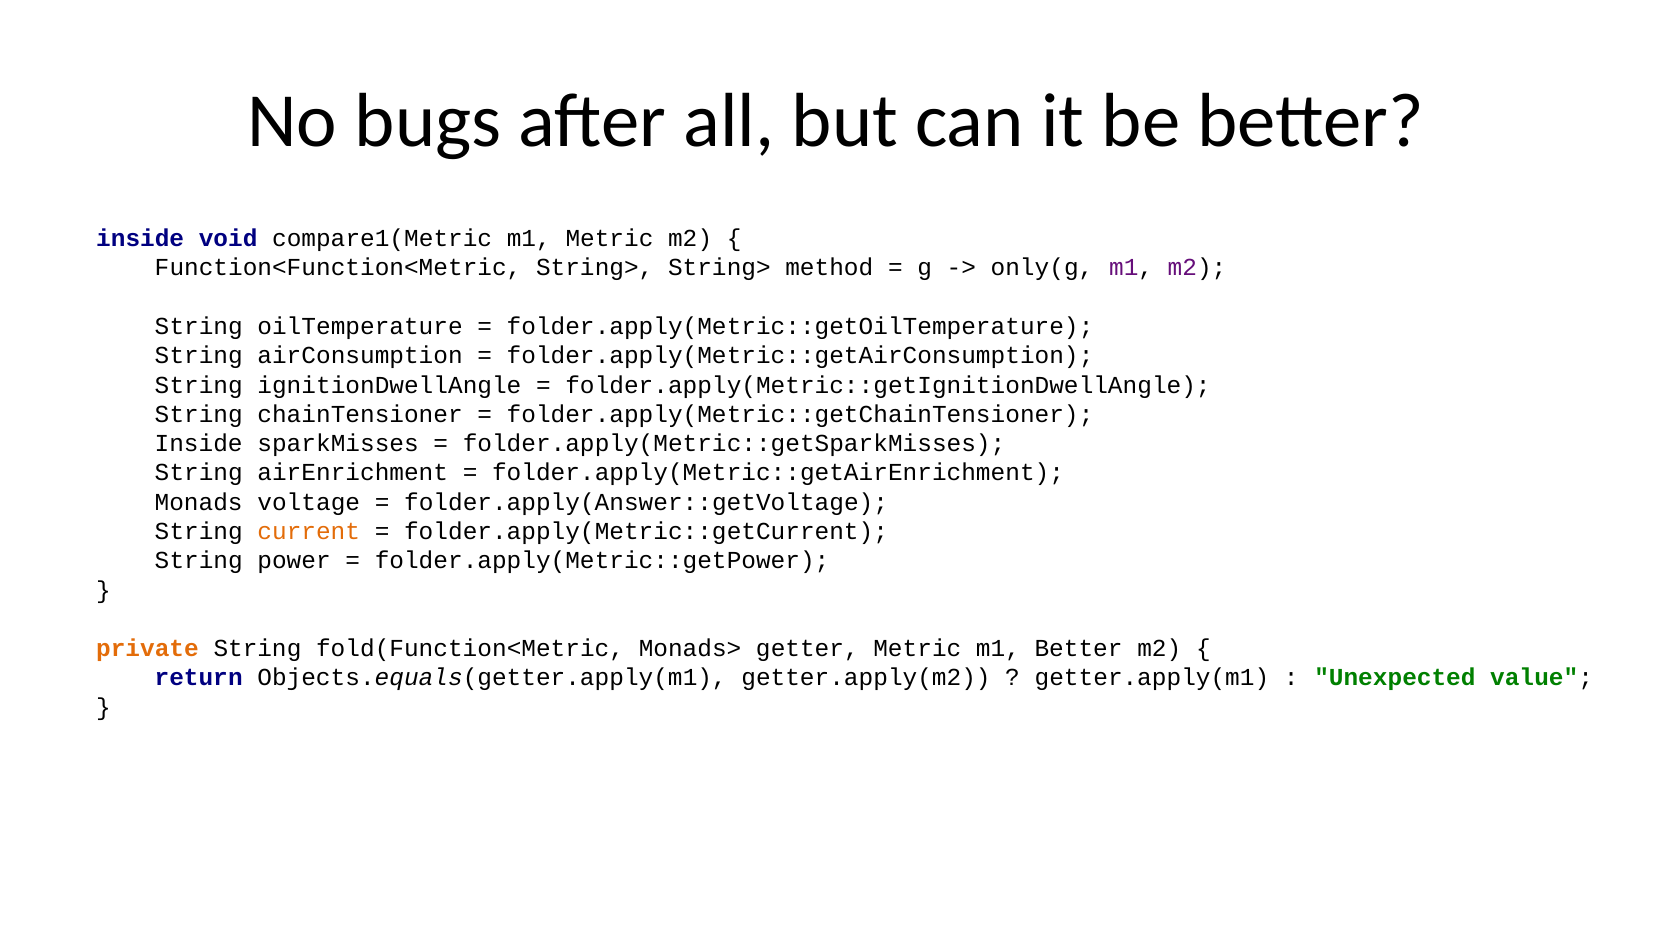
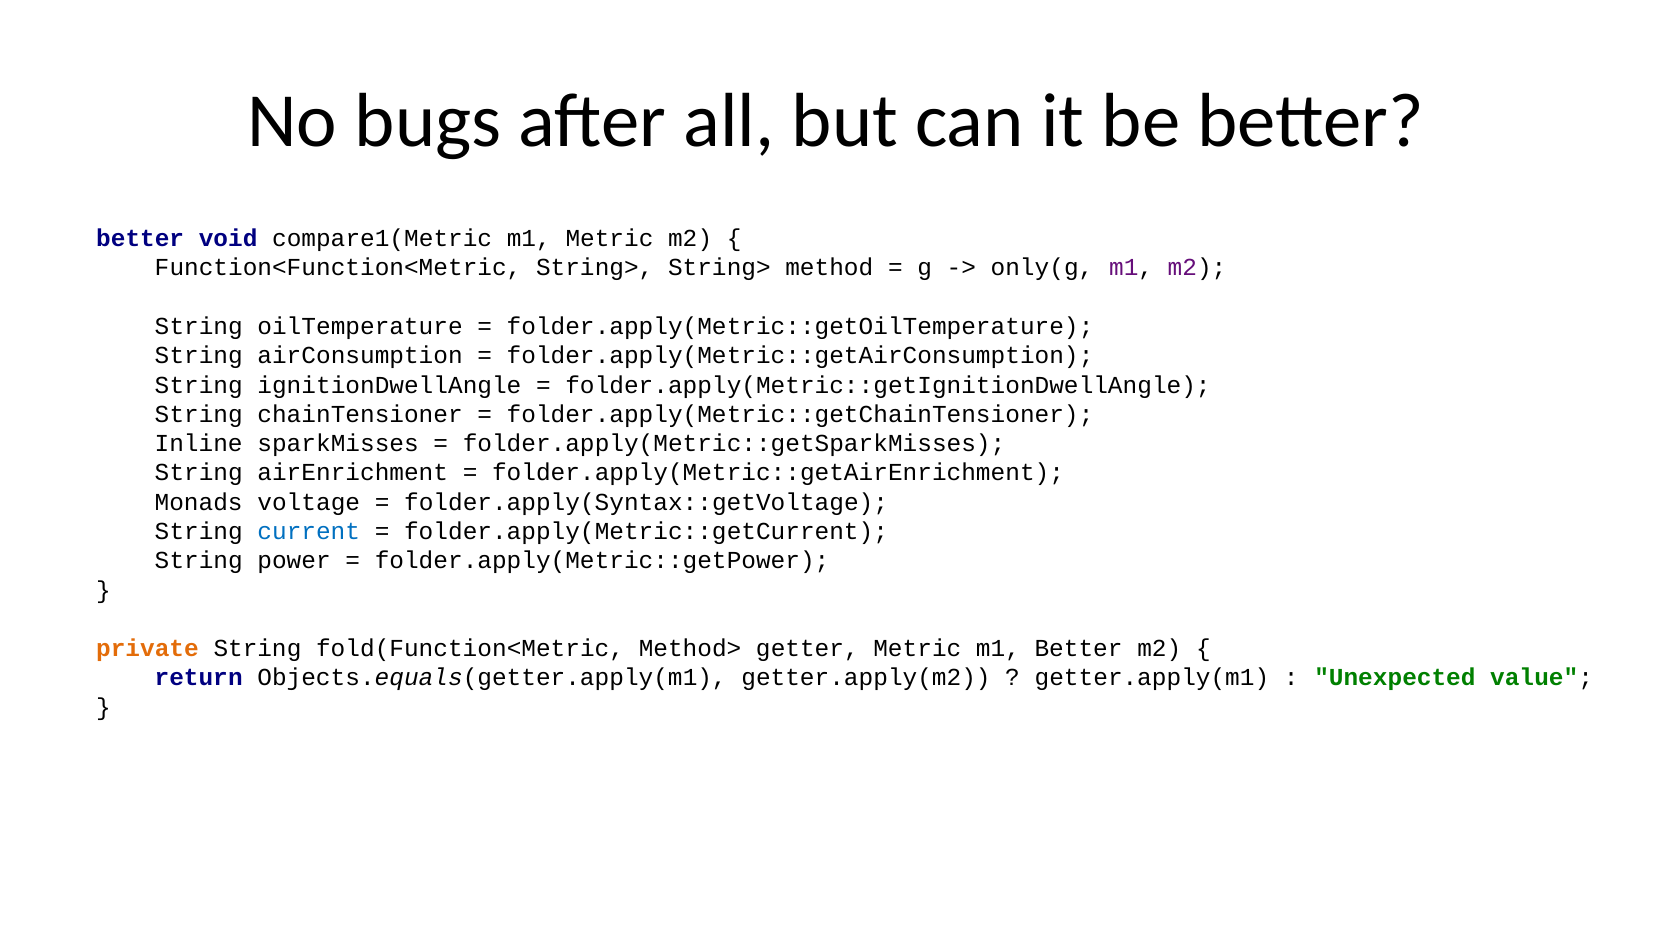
inside at (140, 239): inside -> better
Inside at (199, 444): Inside -> Inline
folder.apply(Answer::getVoltage: folder.apply(Answer::getVoltage -> folder.apply(Syntax::getVoltage
current colour: orange -> blue
Monads>: Monads> -> Method>
